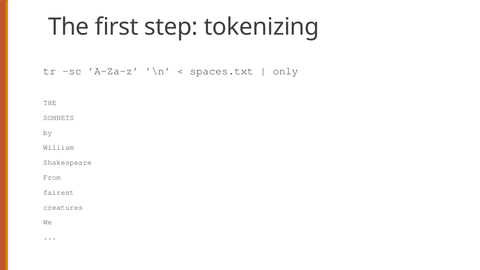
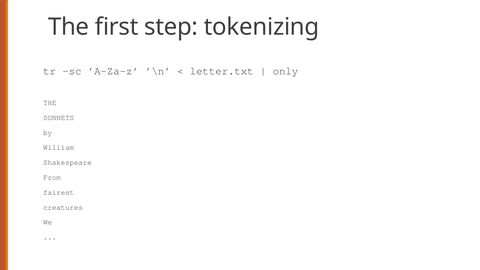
spaces.txt: spaces.txt -> letter.txt
